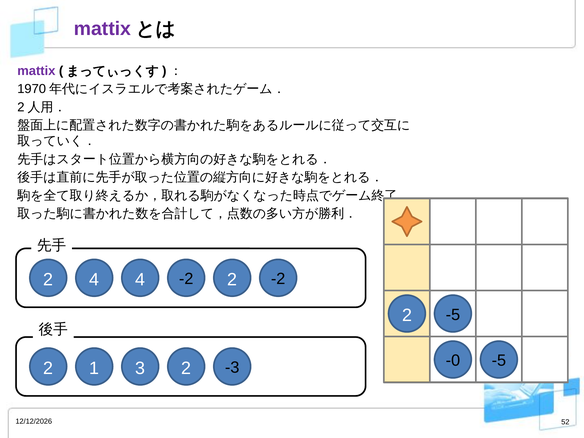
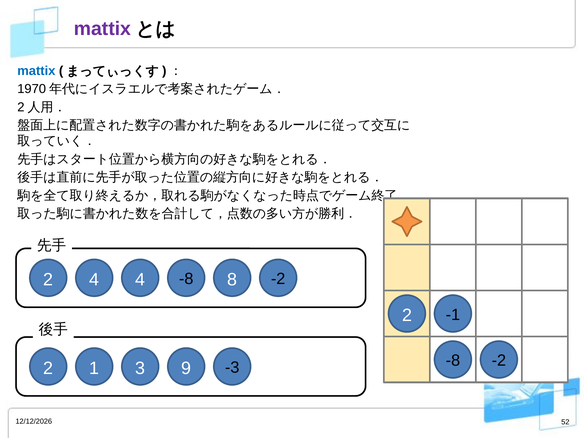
mattix at (36, 71) colour: purple -> blue
4 2: 2 -> 8
-2 at (186, 279): -2 -> -8
-5 at (453, 315): -5 -> -1
-0 at (453, 361): -0 -> -8
2 2: 2 -> 9
-3 -5: -5 -> -2
